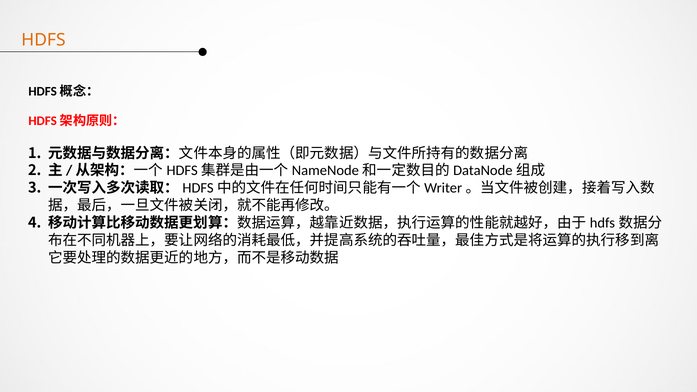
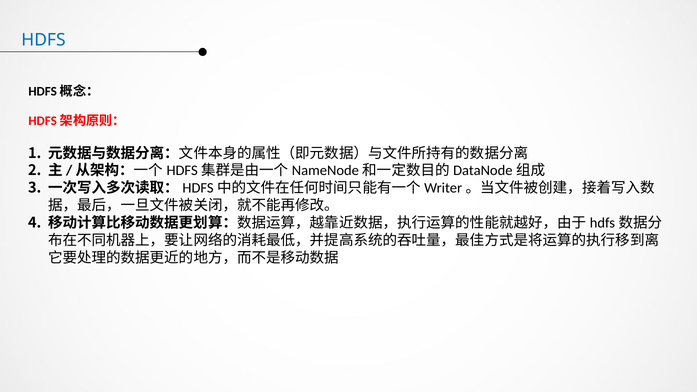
HDFS colour: orange -> blue
